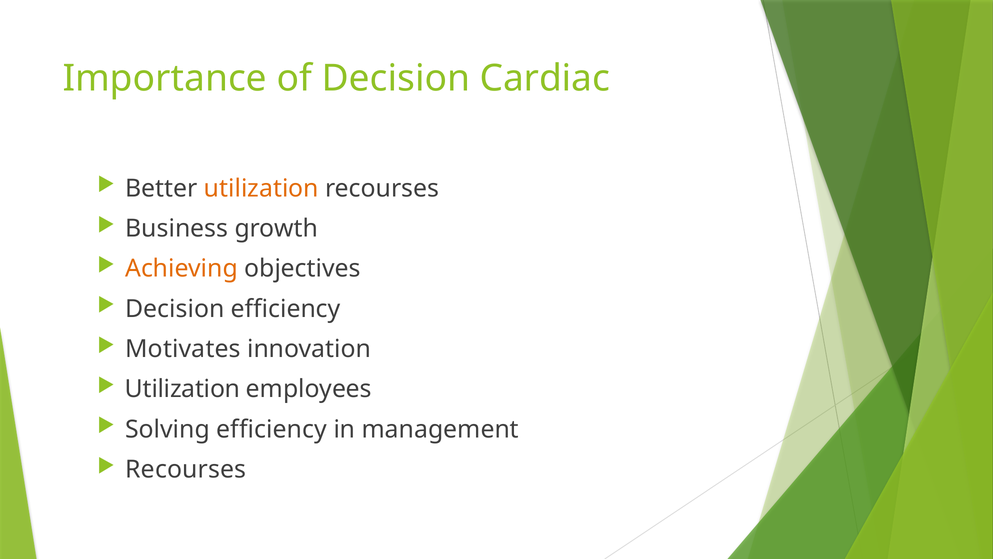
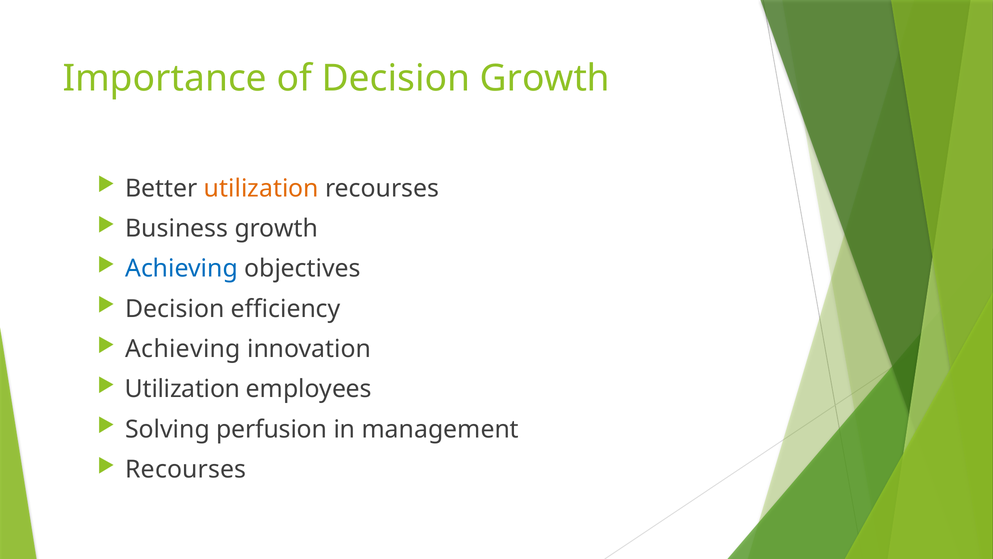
Decision Cardiac: Cardiac -> Growth
Achieving at (182, 268) colour: orange -> blue
Motivates at (183, 349): Motivates -> Achieving
Solving efficiency: efficiency -> perfusion
